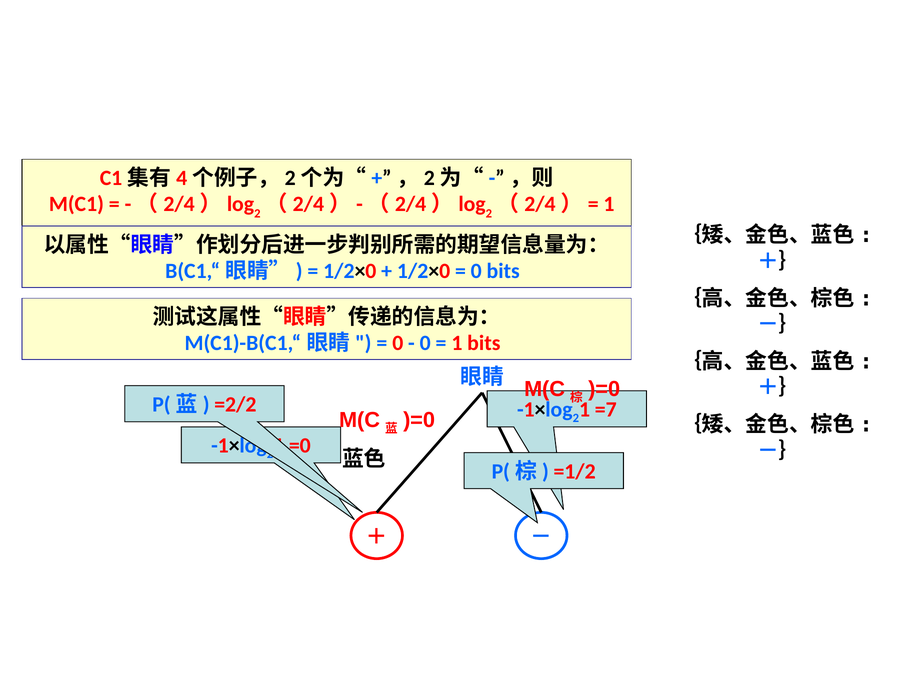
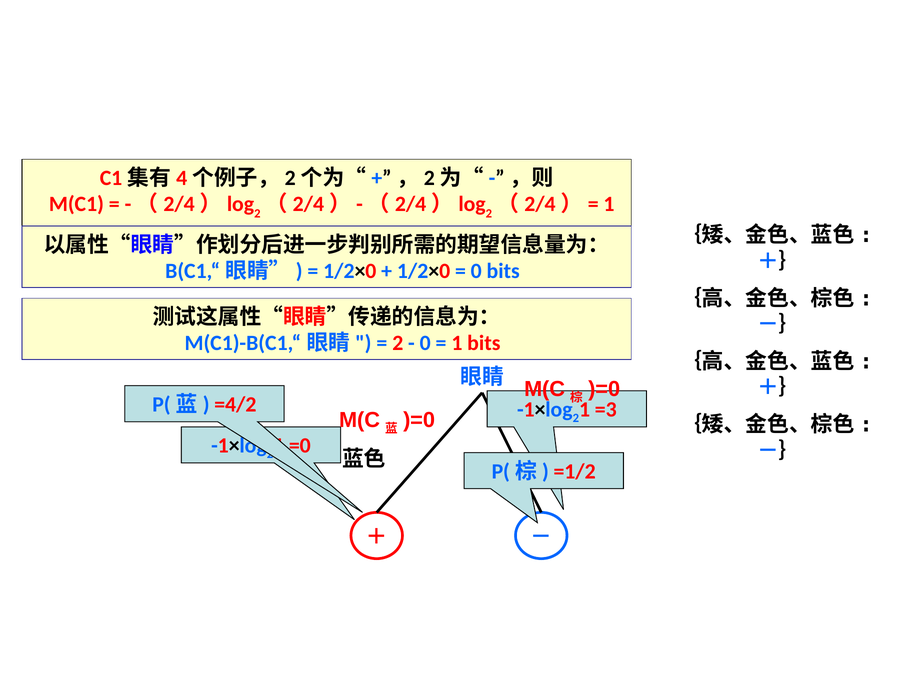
0 at (398, 343): 0 -> 2
=2/2: =2/2 -> =4/2
=7: =7 -> =3
